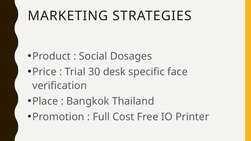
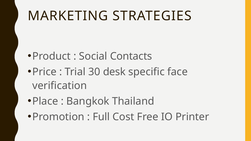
Dosages: Dosages -> Contacts
